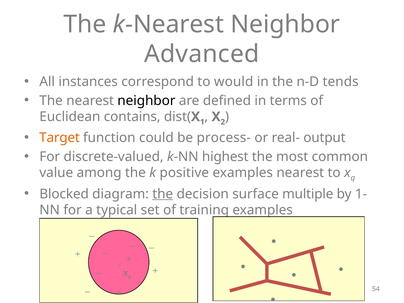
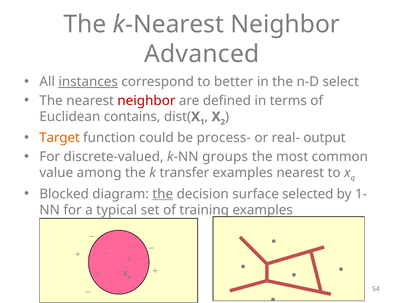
instances underline: none -> present
would: would -> better
tends: tends -> select
neighbor at (146, 101) colour: black -> red
highest: highest -> groups
positive: positive -> transfer
multiple: multiple -> selected
